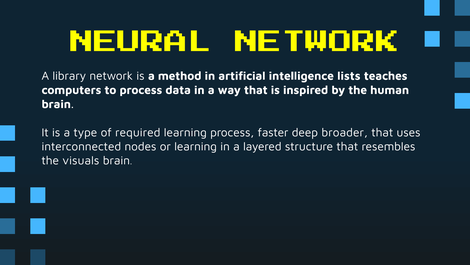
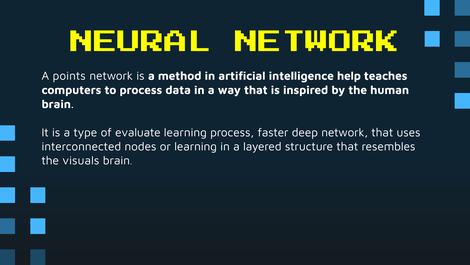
library: library -> points
lists: lists -> help
required: required -> evaluate
deep broader: broader -> network
